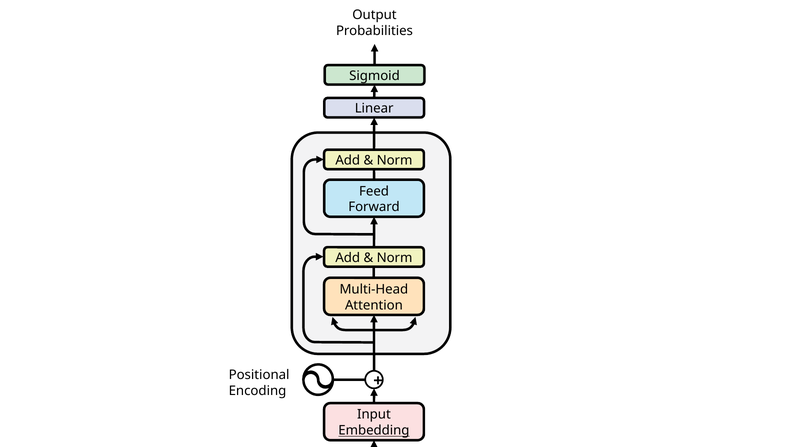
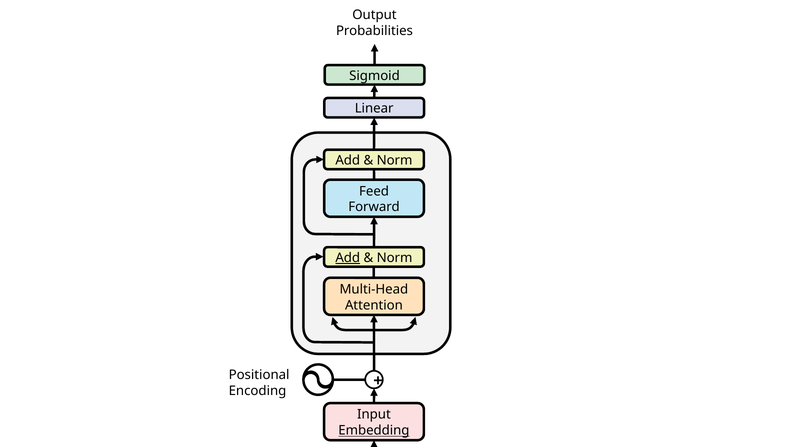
Add at (348, 258) underline: none -> present
